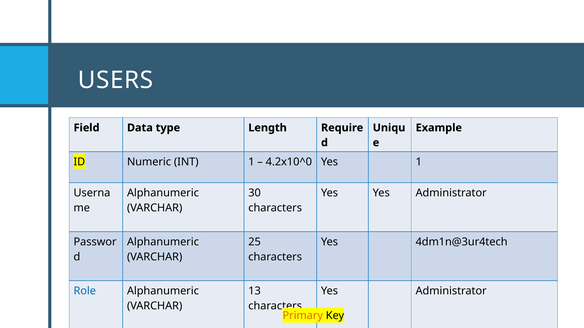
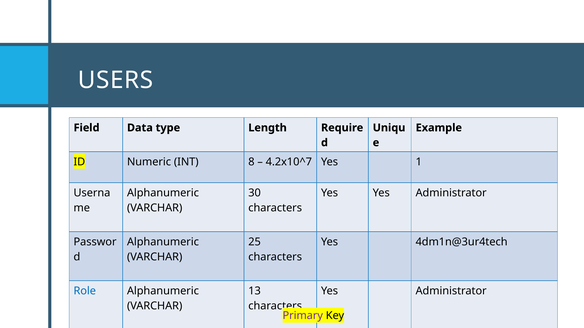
INT 1: 1 -> 8
4.2x10^0: 4.2x10^0 -> 4.2x10^7
Primary colour: orange -> purple
